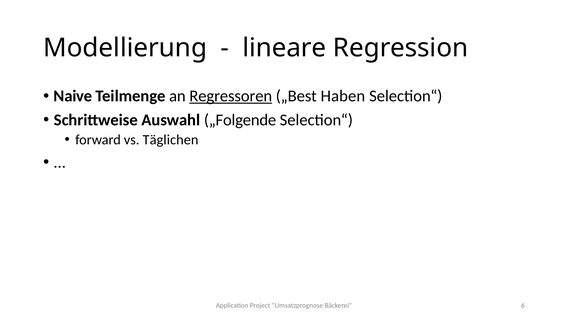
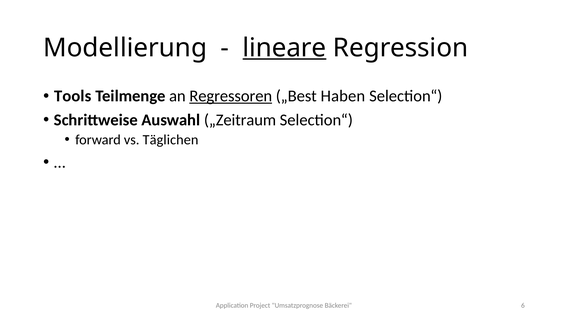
lineare underline: none -> present
Naive: Naive -> Tools
„Folgende: „Folgende -> „Zeitraum
